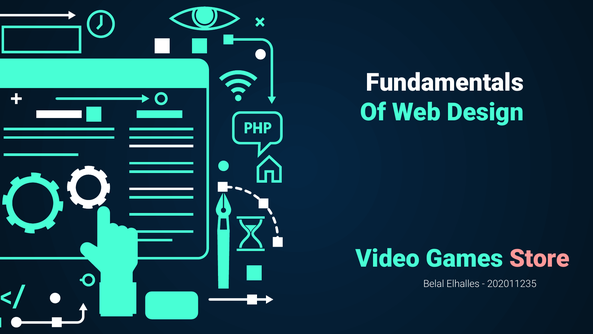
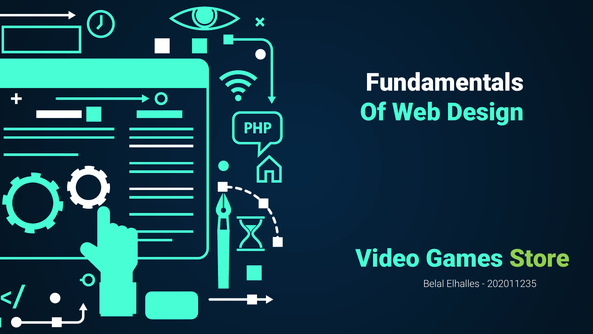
Store colour: pink -> light green
